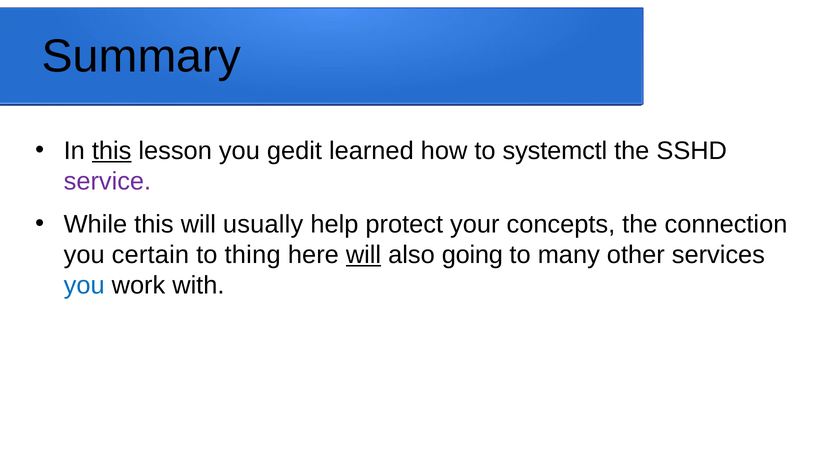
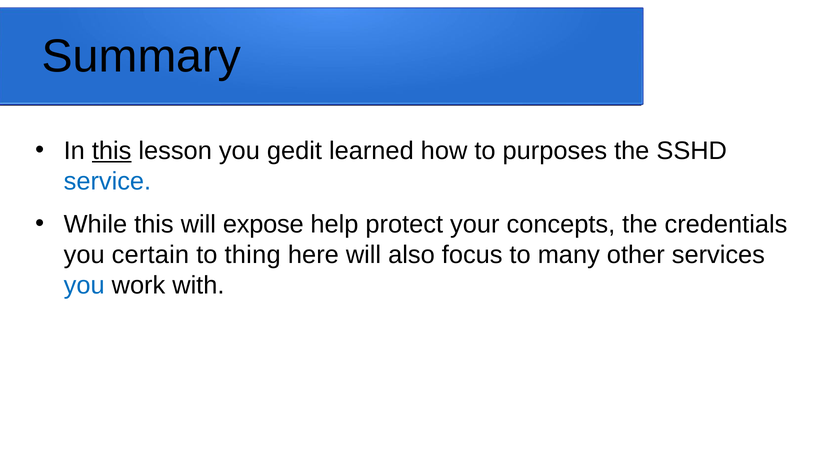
systemctl: systemctl -> purposes
service colour: purple -> blue
usually: usually -> expose
connection: connection -> credentials
will at (364, 255) underline: present -> none
going: going -> focus
